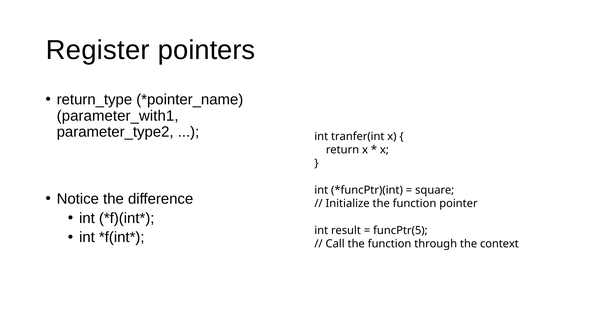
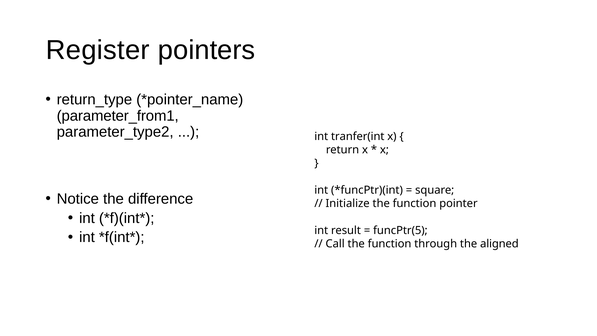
parameter_with1: parameter_with1 -> parameter_from1
context: context -> aligned
